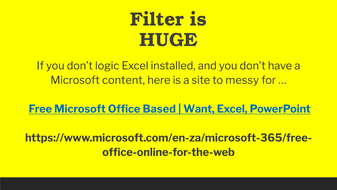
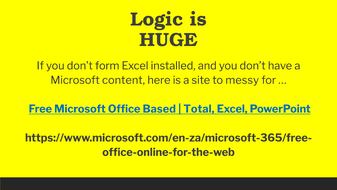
Filter: Filter -> Logic
logic: logic -> form
Want: Want -> Total
